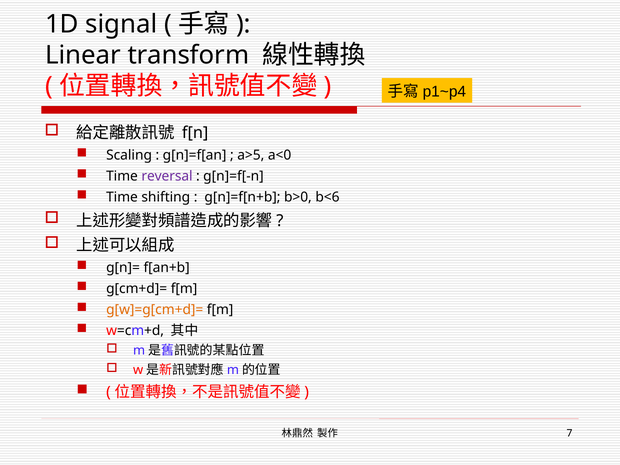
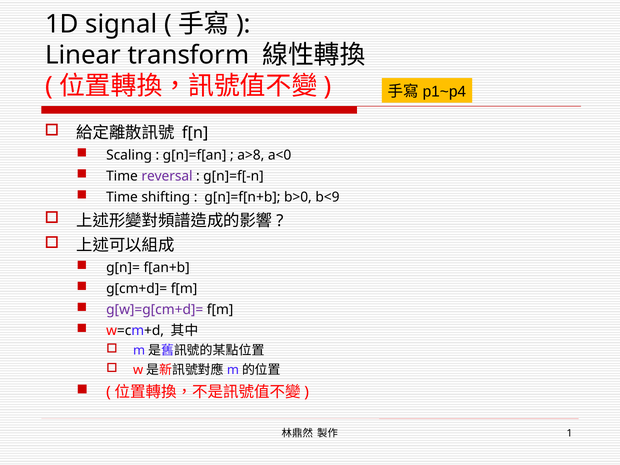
a>5: a>5 -> a>8
b<6: b<6 -> b<9
g[w]=g[cm+d]= colour: orange -> purple
7: 7 -> 1
